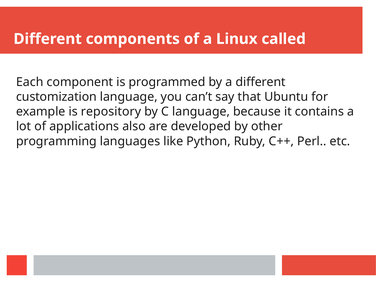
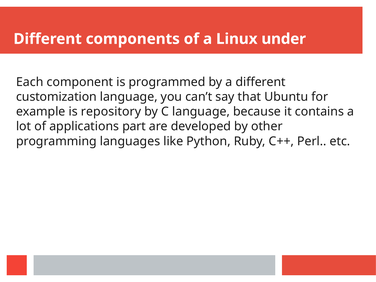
called: called -> under
also: also -> part
